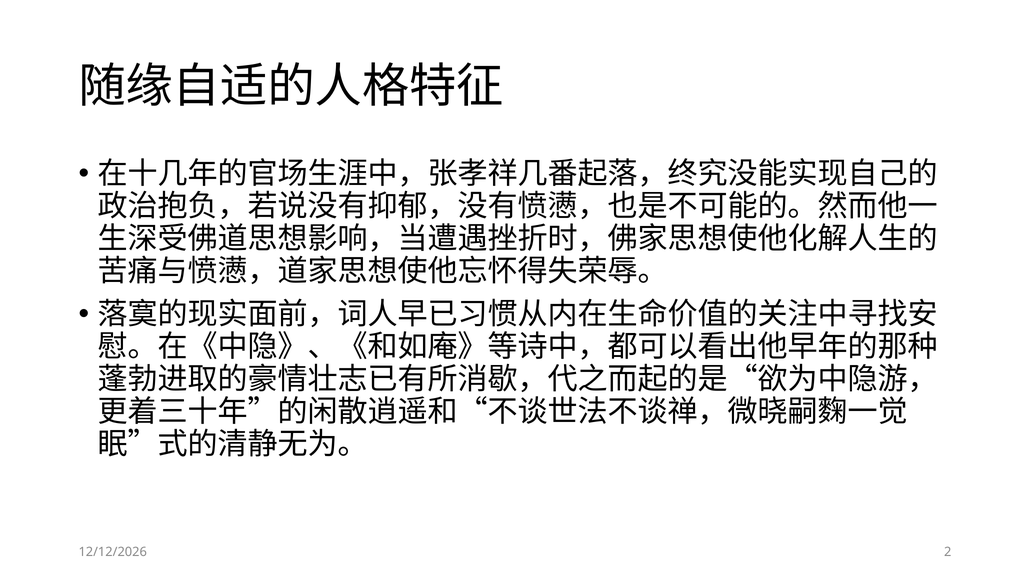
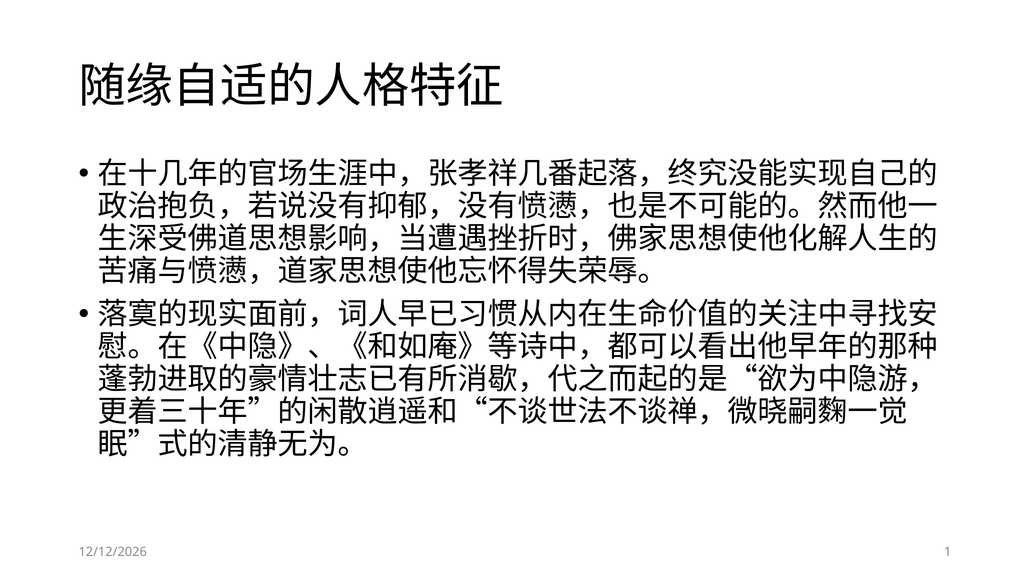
2: 2 -> 1
